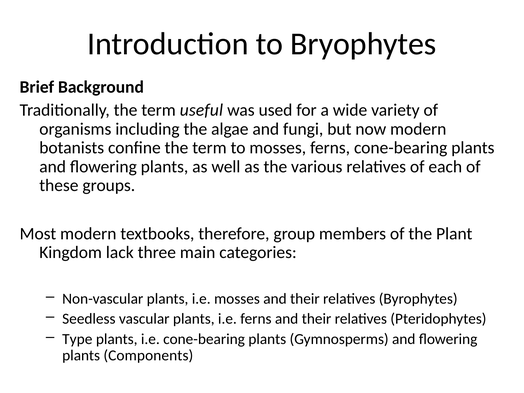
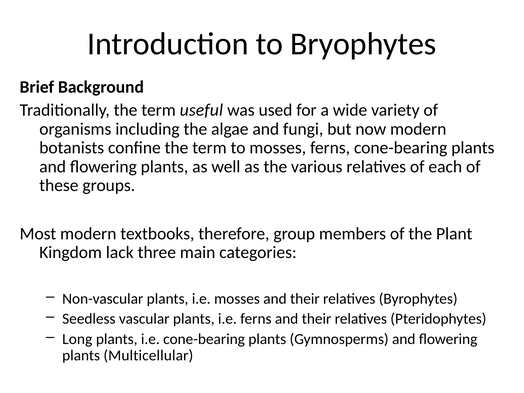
Type: Type -> Long
Components: Components -> Multicellular
